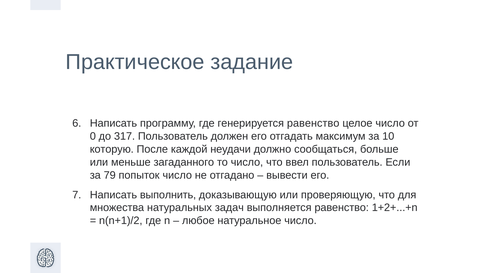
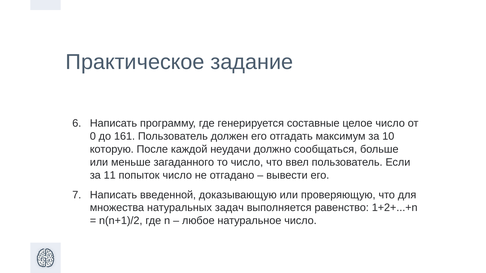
генерируется равенство: равенство -> составные
317: 317 -> 161
79: 79 -> 11
выполнить: выполнить -> введенной
